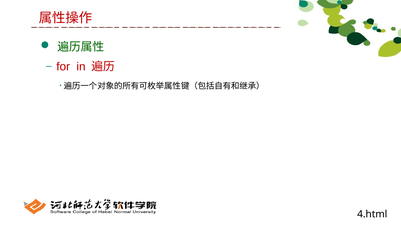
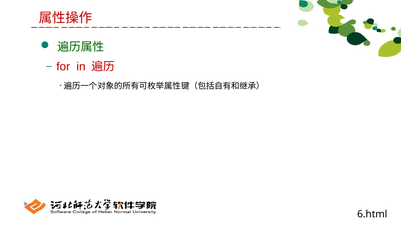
4.html: 4.html -> 6.html
